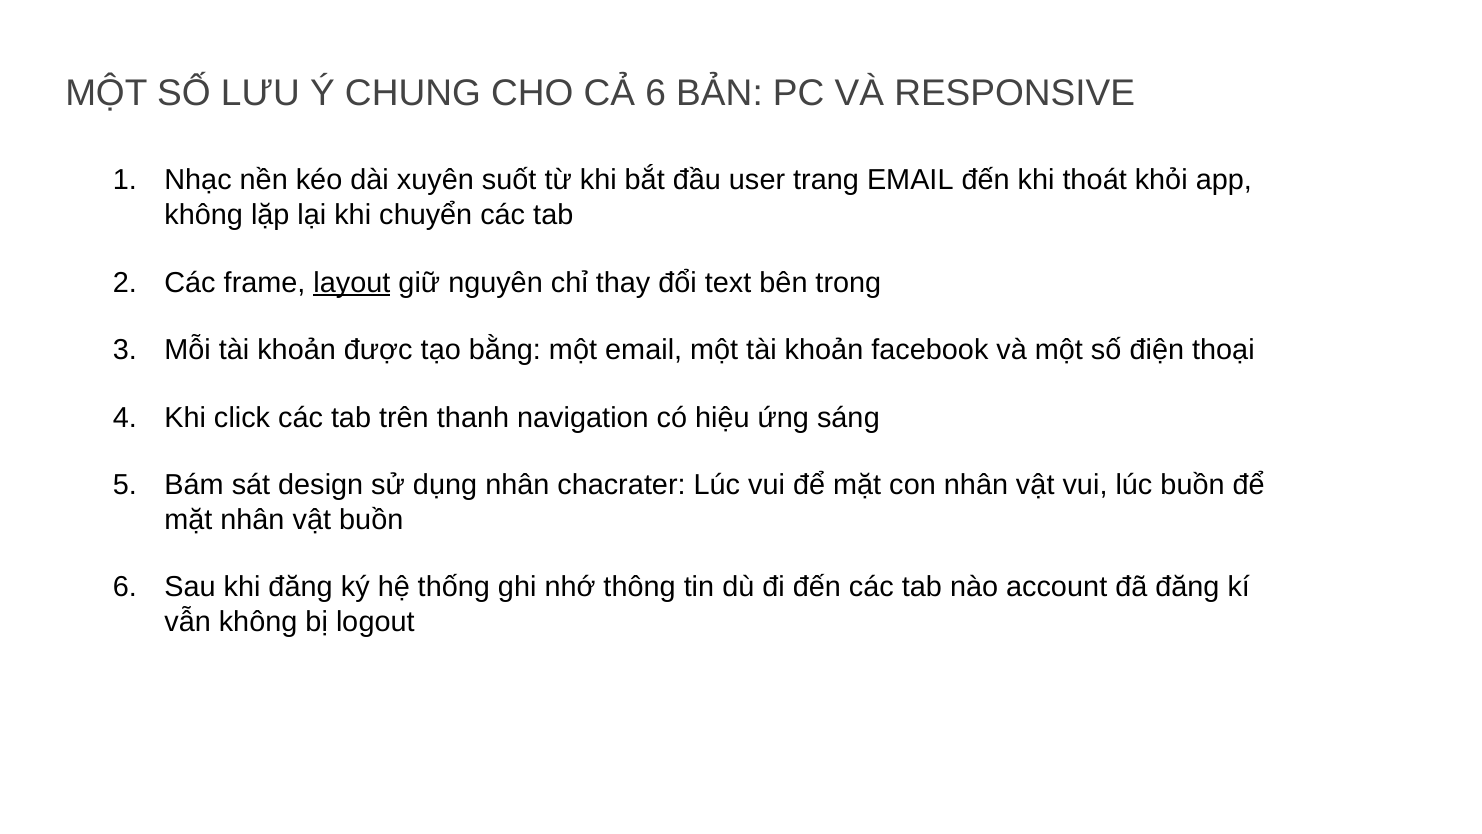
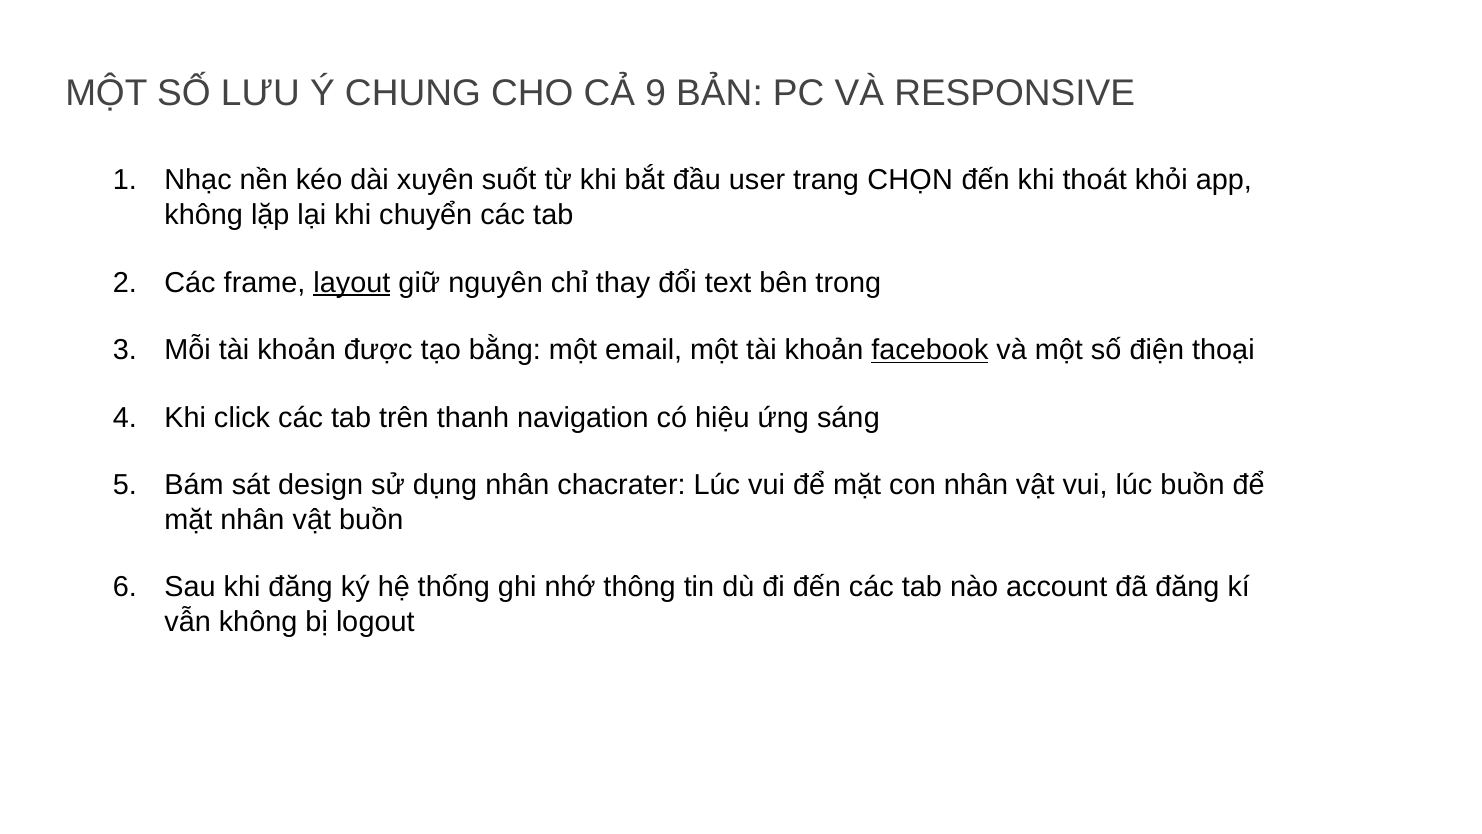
CẢ 6: 6 -> 9
trang EMAIL: EMAIL -> CHỌN
facebook underline: none -> present
